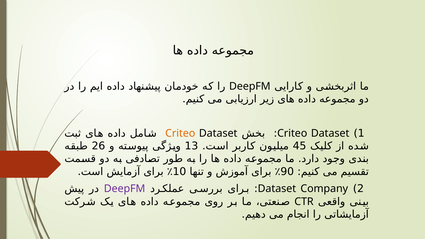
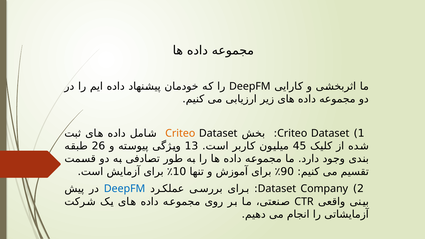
DeepFM at (125, 189) colour: purple -> blue
